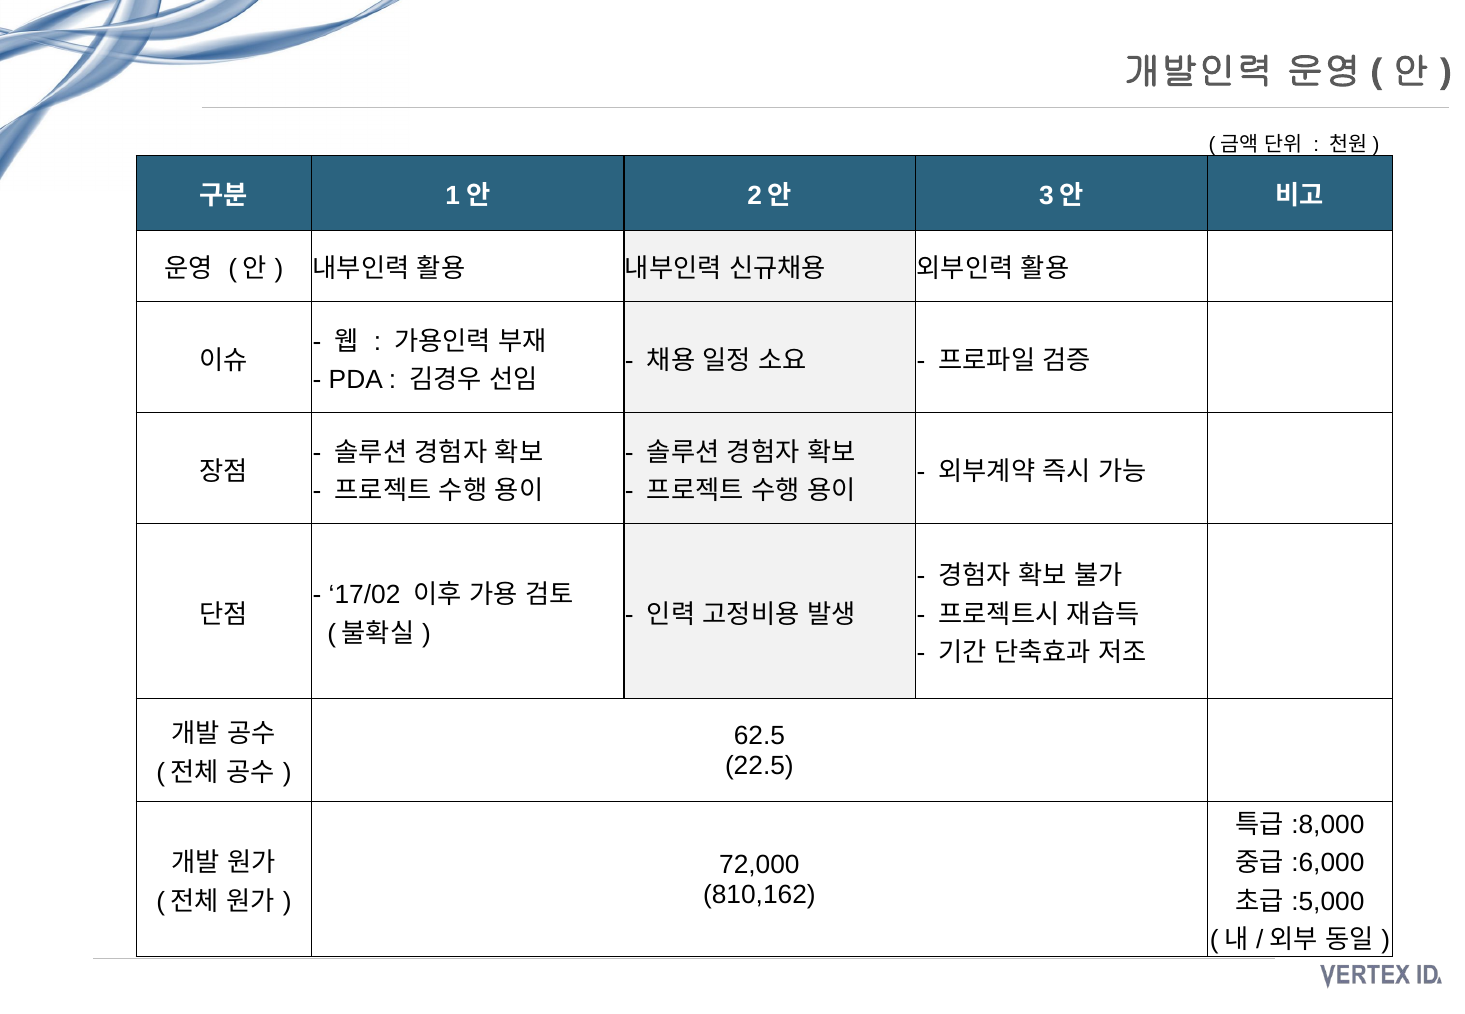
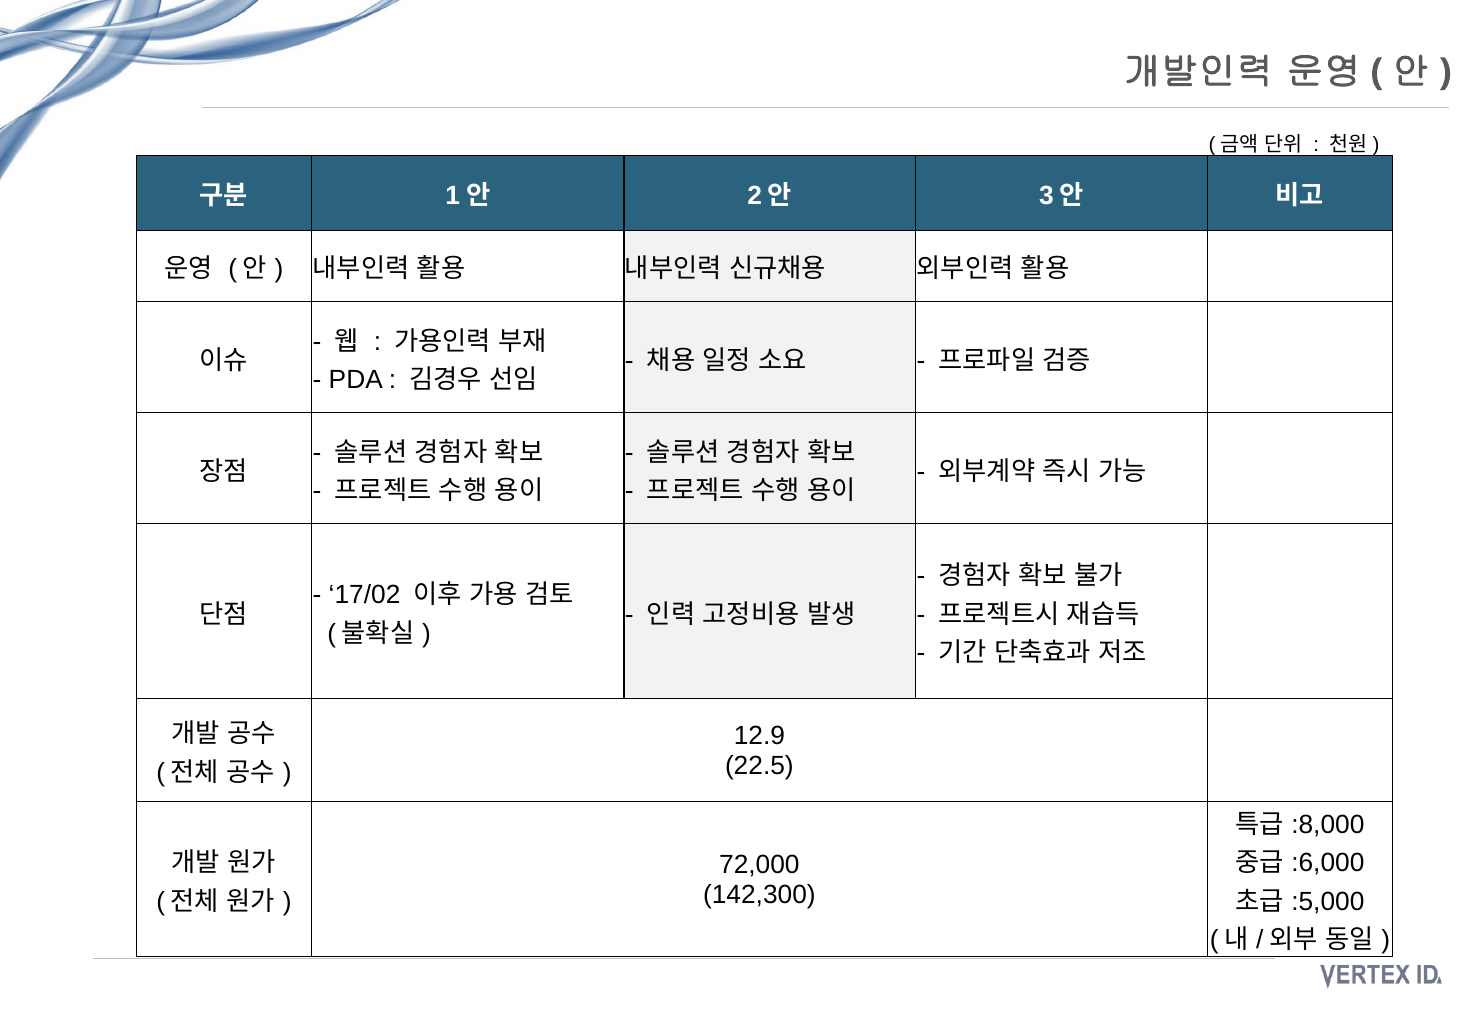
62.5: 62.5 -> 12.9
810,162: 810,162 -> 142,300
